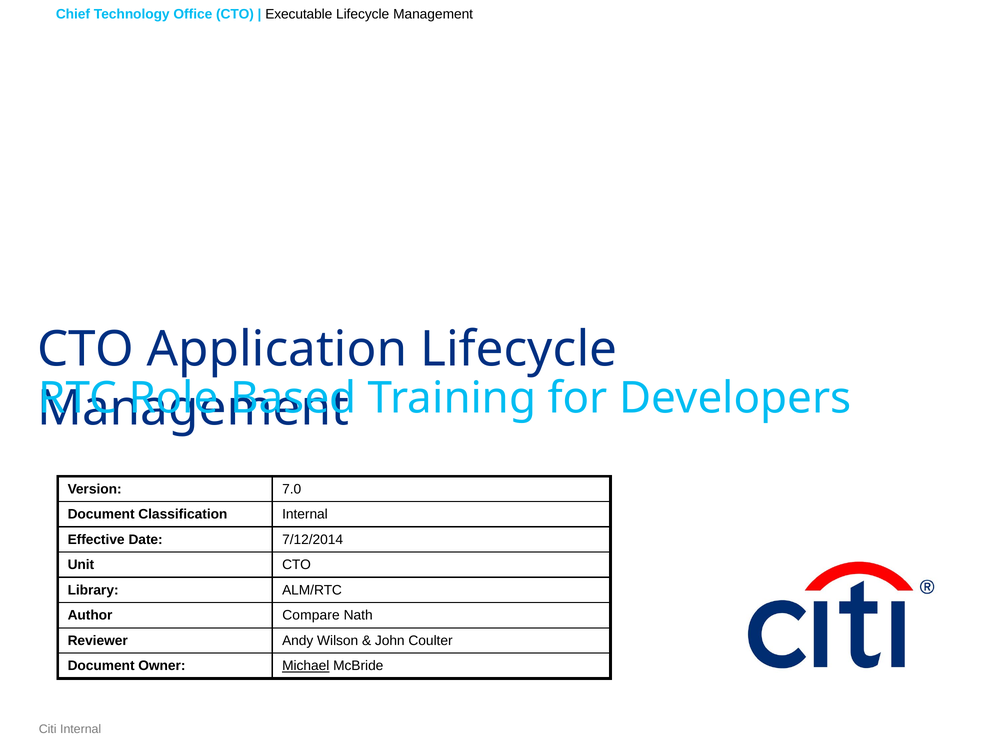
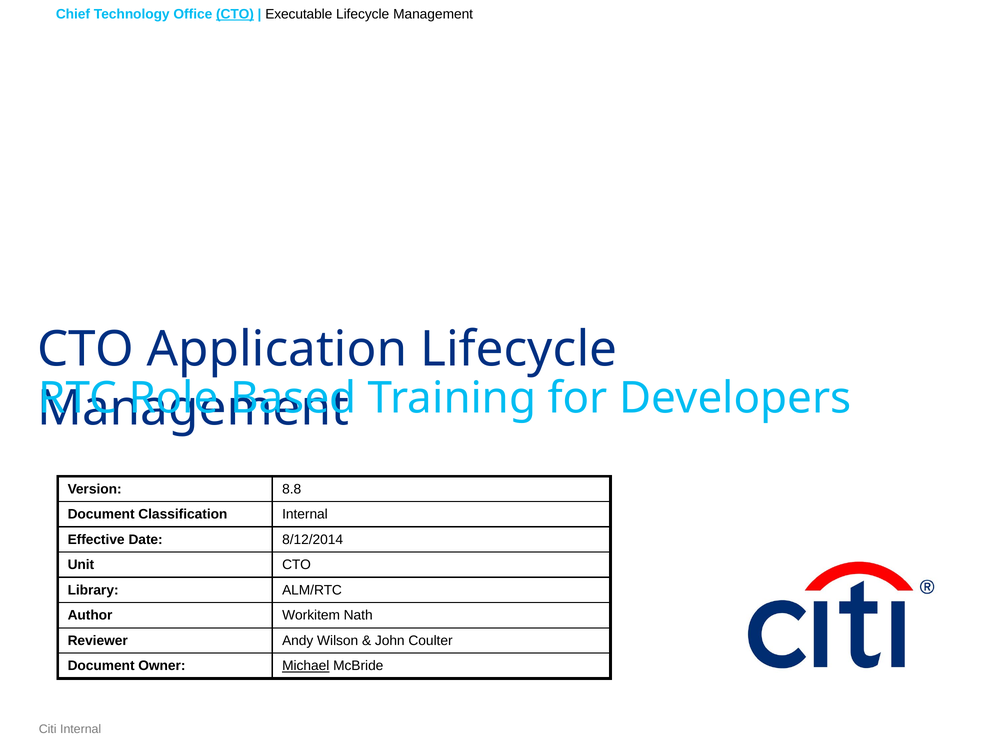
CTO at (235, 14) underline: none -> present
7.0: 7.0 -> 8.8
7/12/2014: 7/12/2014 -> 8/12/2014
Compare: Compare -> Workitem
